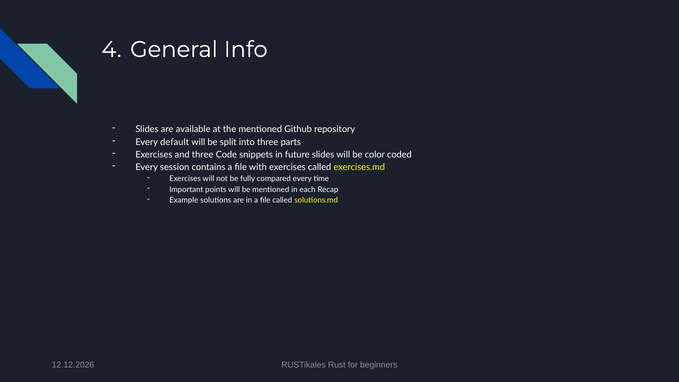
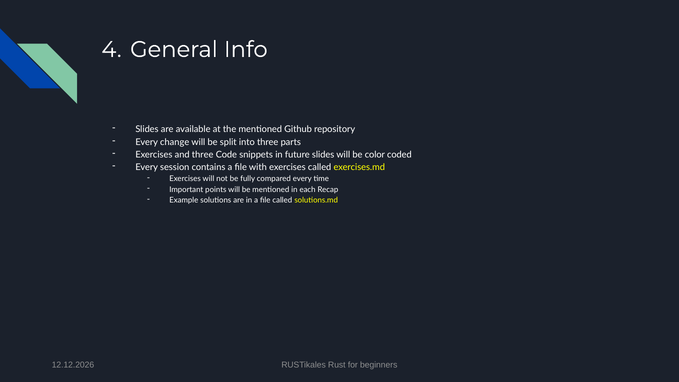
default: default -> change
